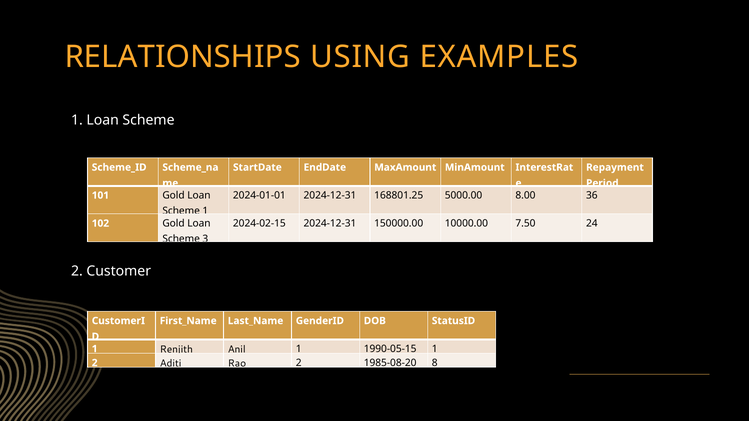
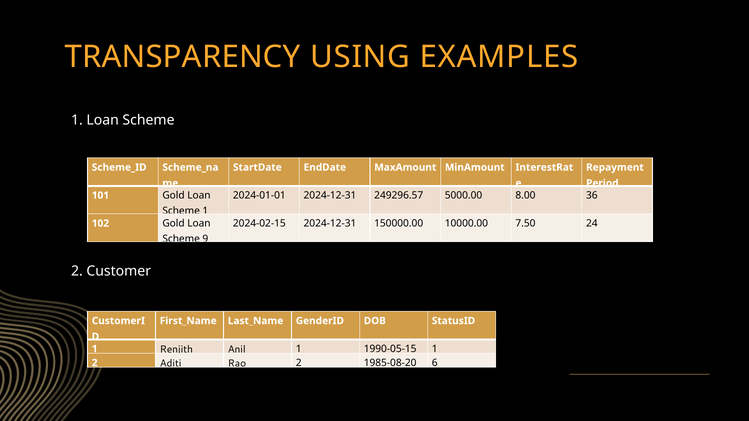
RELATIONSHIPS: RELATIONSHIPS -> TRANSPARENCY
168801.25: 168801.25 -> 249296.57
3: 3 -> 9
8: 8 -> 6
